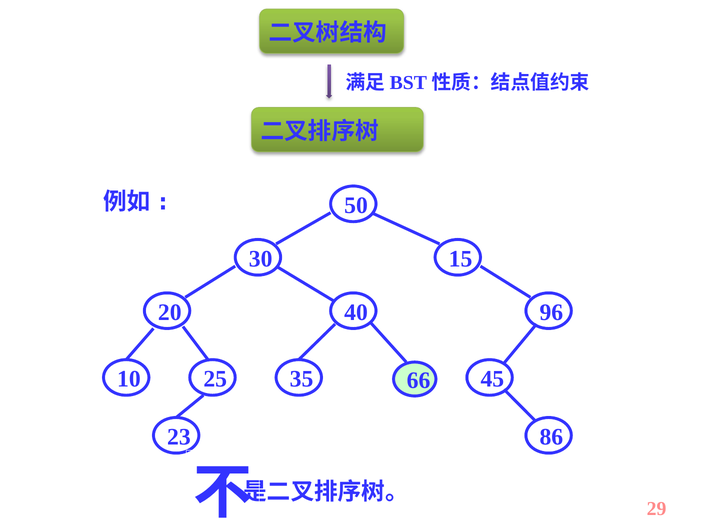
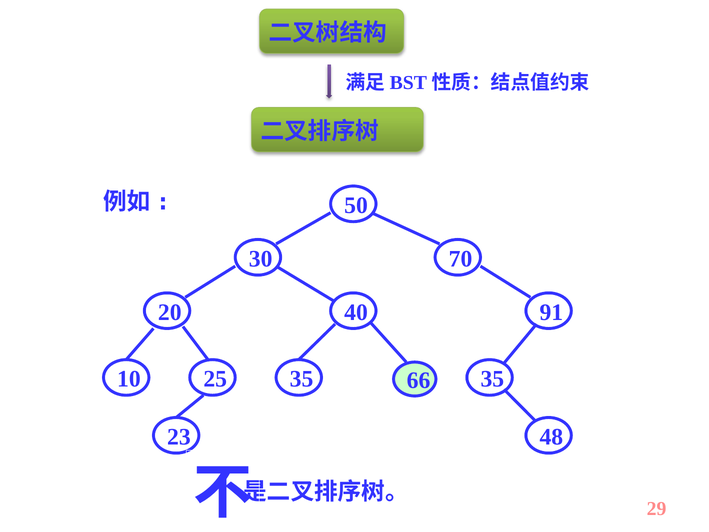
15: 15 -> 70
96: 96 -> 91
10 45: 45 -> 35
86: 86 -> 48
